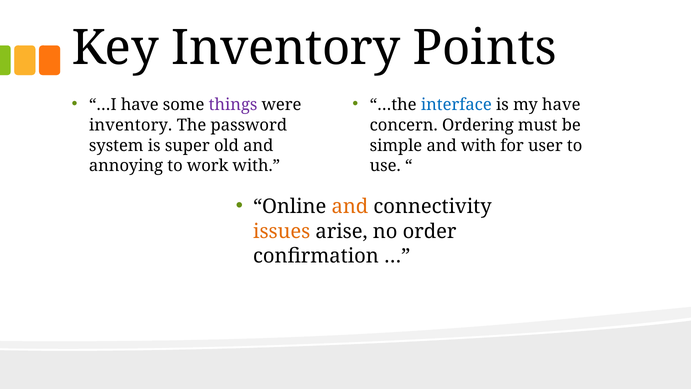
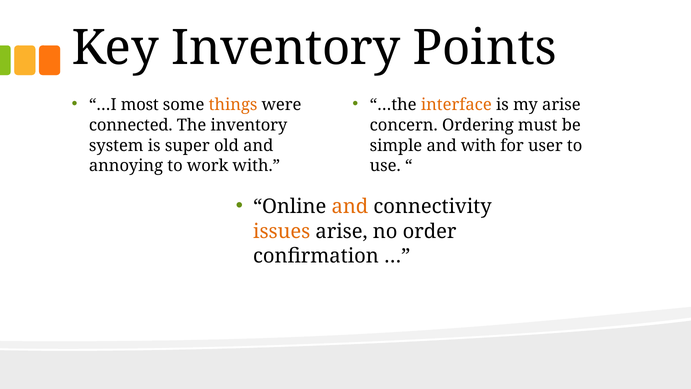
…I have: have -> most
things colour: purple -> orange
interface colour: blue -> orange
my have: have -> arise
inventory at (131, 125): inventory -> connected
The password: password -> inventory
